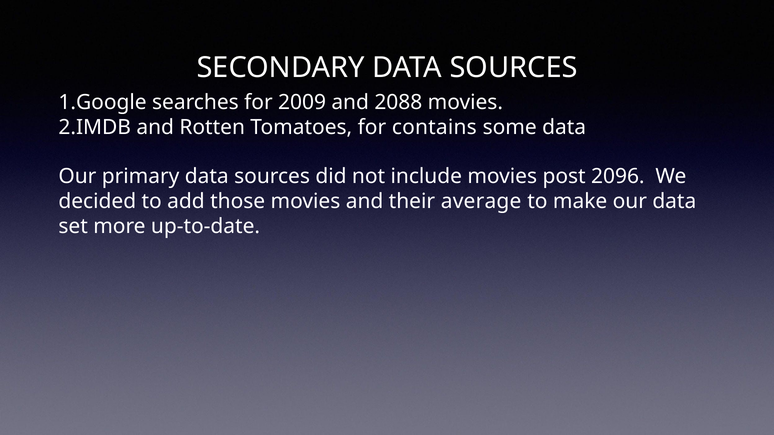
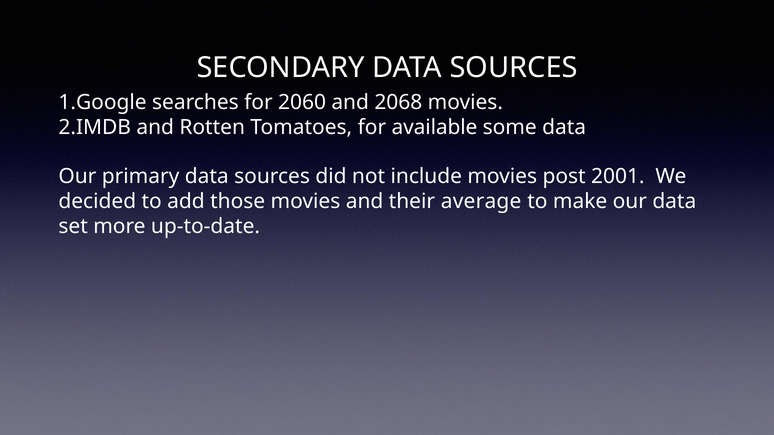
2009: 2009 -> 2060
2088: 2088 -> 2068
contains: contains -> available
2096: 2096 -> 2001
